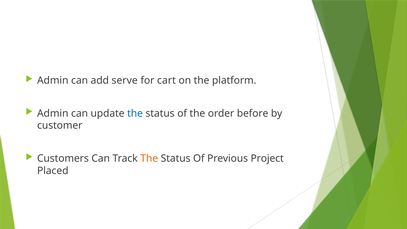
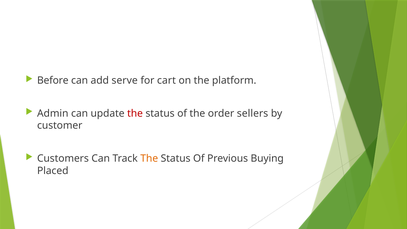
Admin at (53, 80): Admin -> Before
the at (135, 113) colour: blue -> red
before: before -> sellers
Project: Project -> Buying
